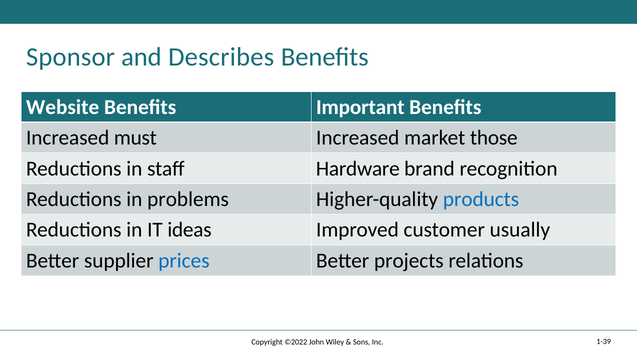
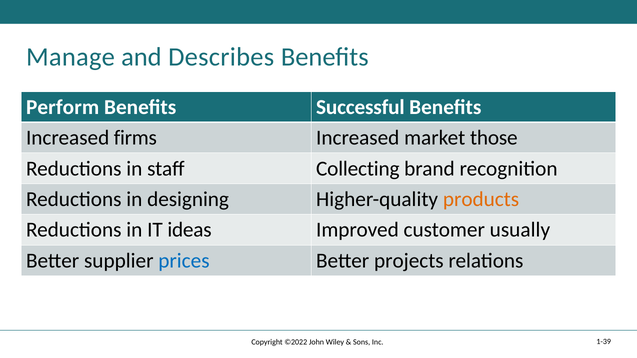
Sponsor: Sponsor -> Manage
Website: Website -> Perform
Important: Important -> Successful
must: must -> firms
Hardware: Hardware -> Collecting
problems: problems -> designing
products colour: blue -> orange
